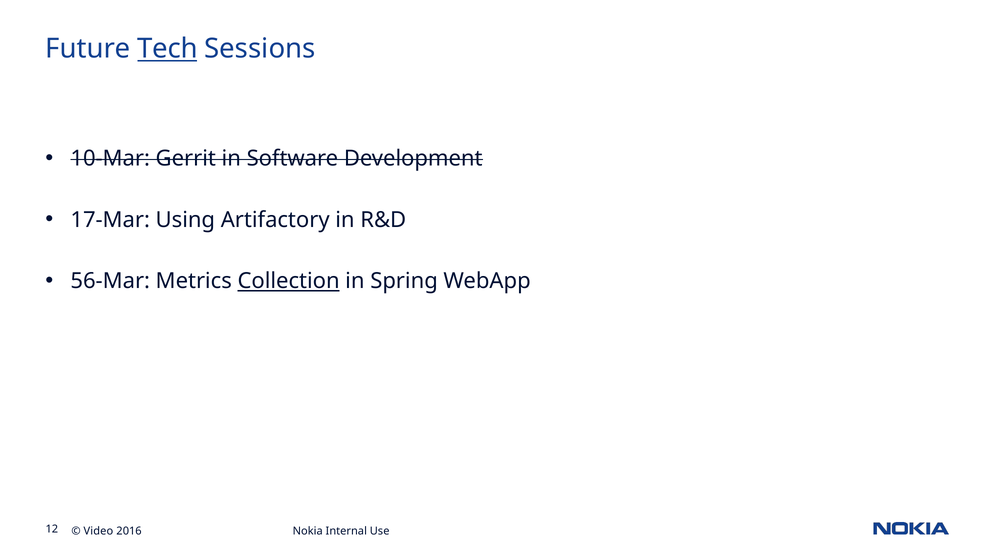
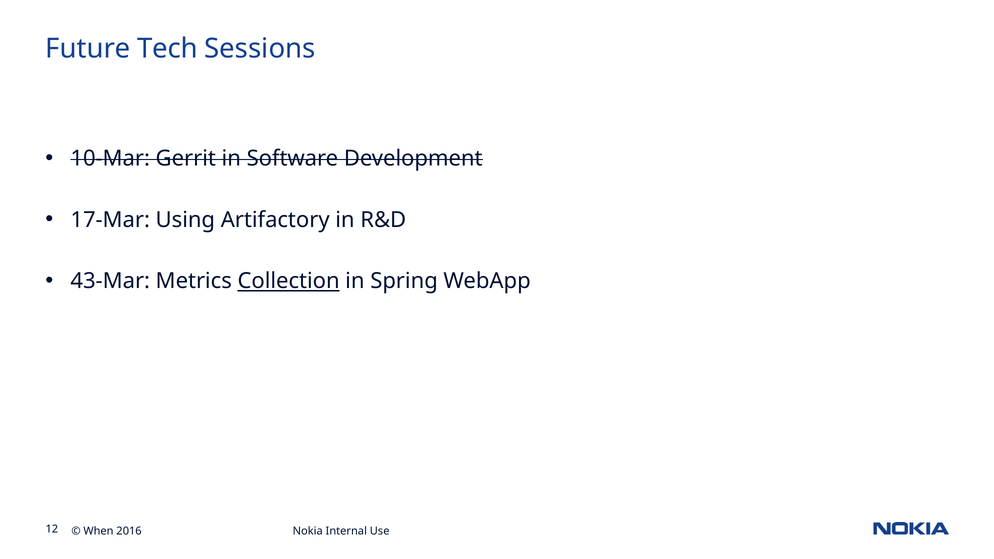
Tech underline: present -> none
56-Mar: 56-Mar -> 43-Mar
Video: Video -> When
